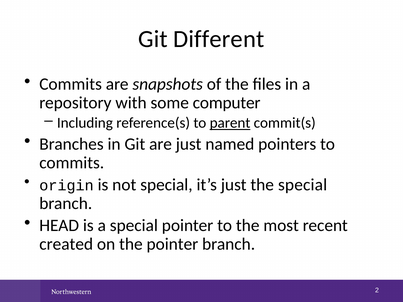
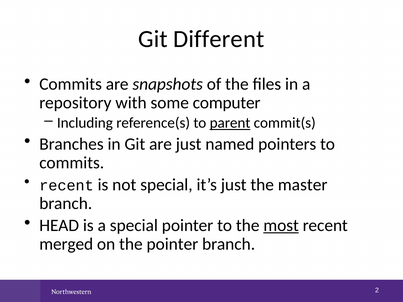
origin at (67, 186): origin -> recent
the special: special -> master
most underline: none -> present
created: created -> merged
